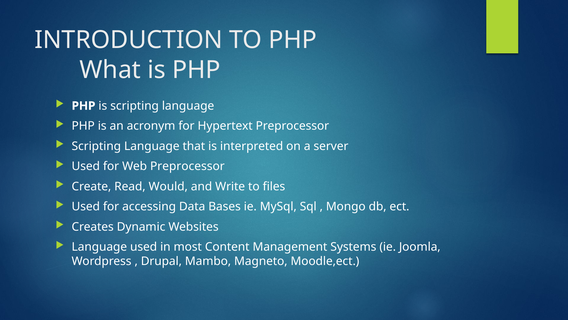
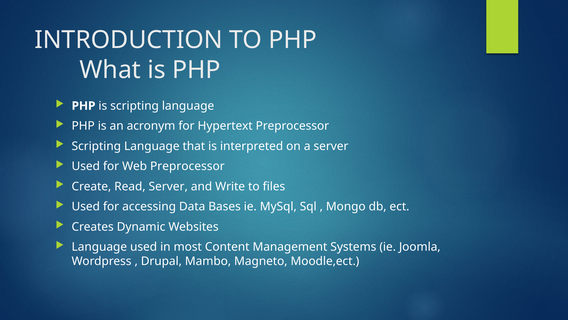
Read Would: Would -> Server
